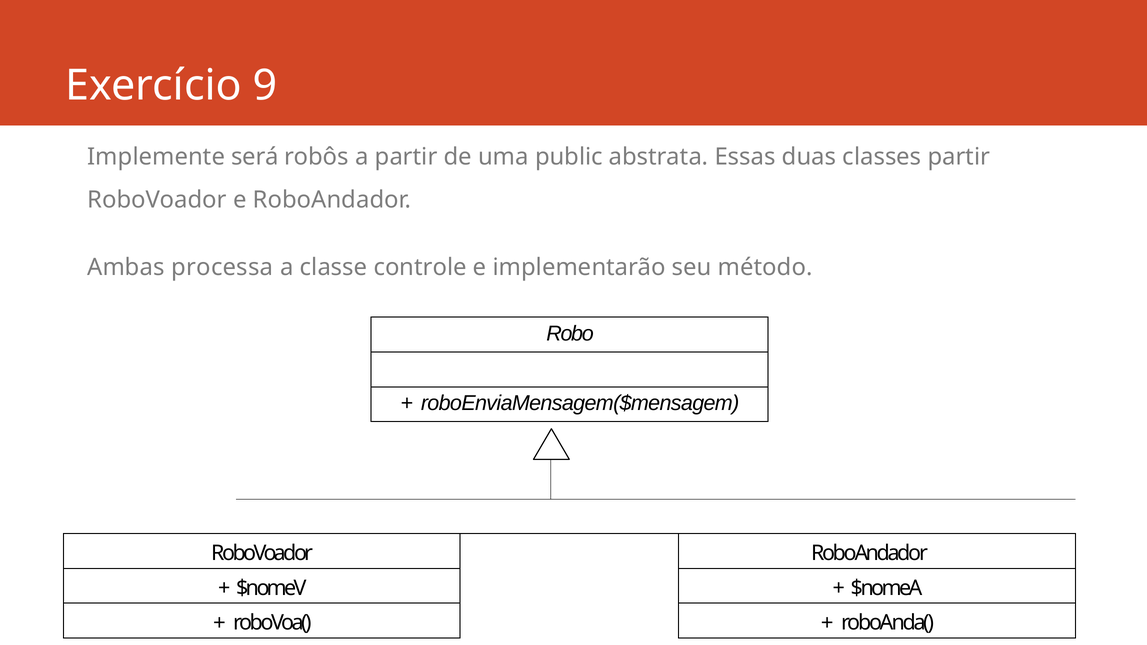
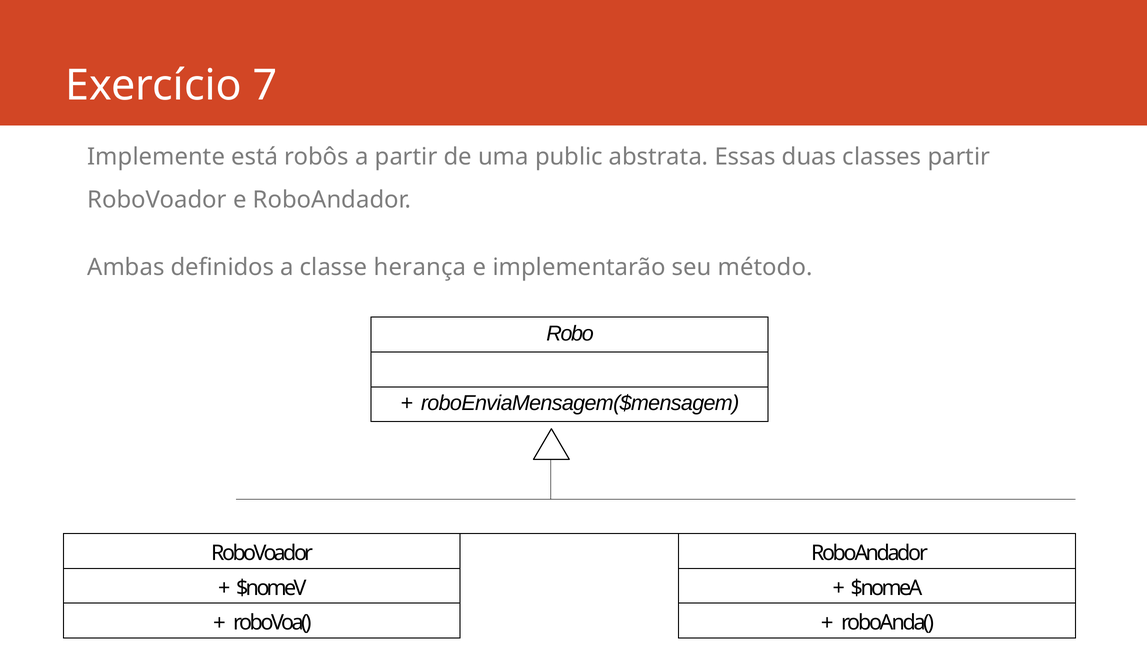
9: 9 -> 7
será: será -> está
processa: processa -> definidos
controle: controle -> herança
